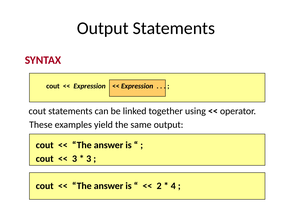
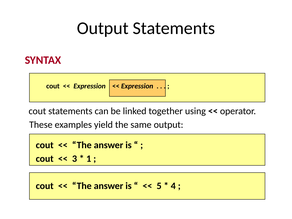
3 at (89, 159): 3 -> 1
2: 2 -> 5
